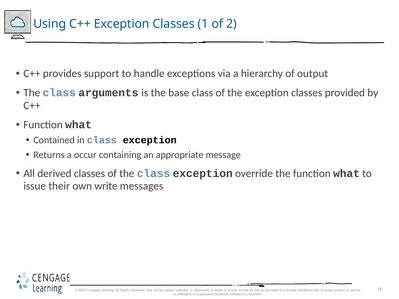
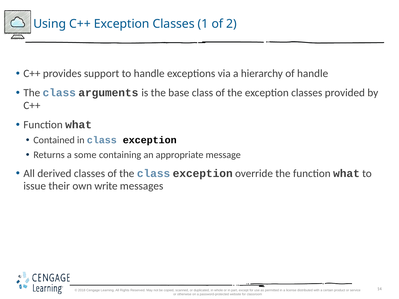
of output: output -> handle
occur: occur -> some
